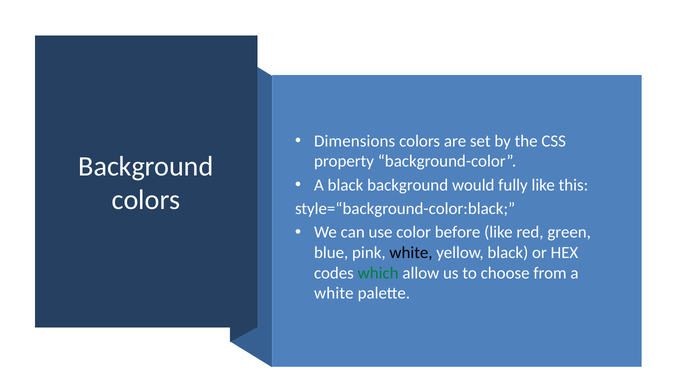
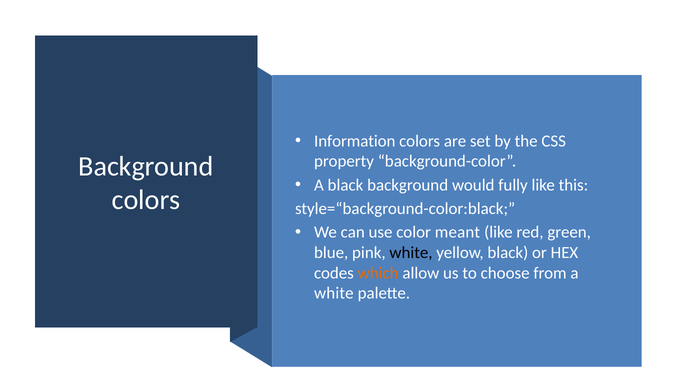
Dimensions: Dimensions -> Information
before: before -> meant
which colour: green -> orange
